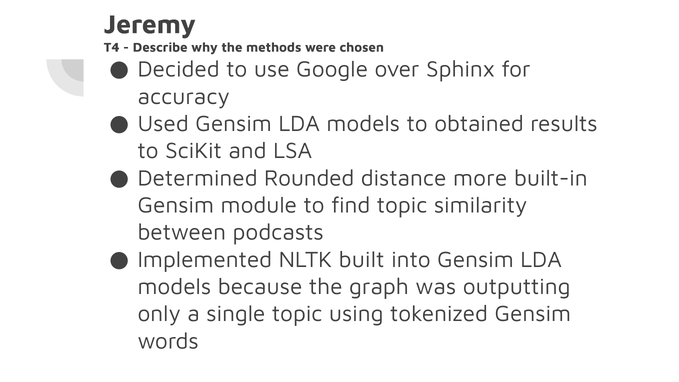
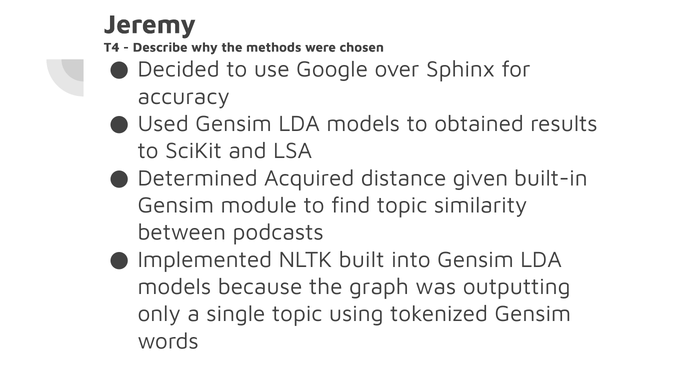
Rounded: Rounded -> Acquired
more: more -> given
